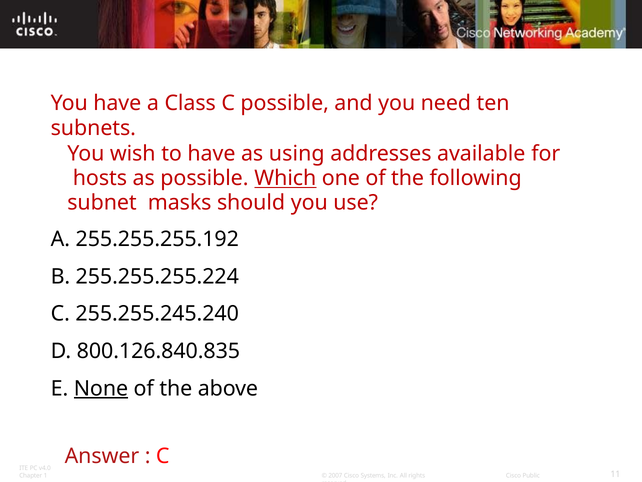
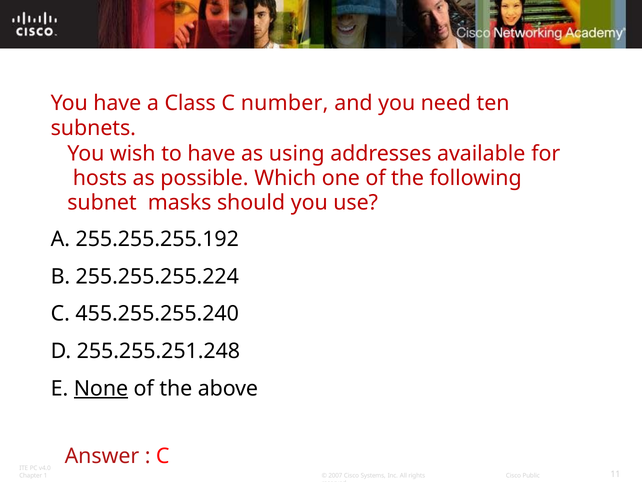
C possible: possible -> number
Which underline: present -> none
255.255.245.240: 255.255.245.240 -> 455.255.255.240
800.126.840.835: 800.126.840.835 -> 255.255.251.248
